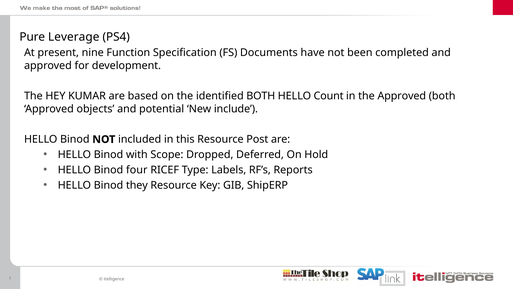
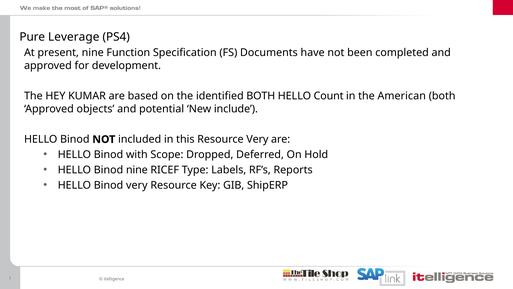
the Approved: Approved -> American
Resource Post: Post -> Very
Binod four: four -> nine
Binod they: they -> very
